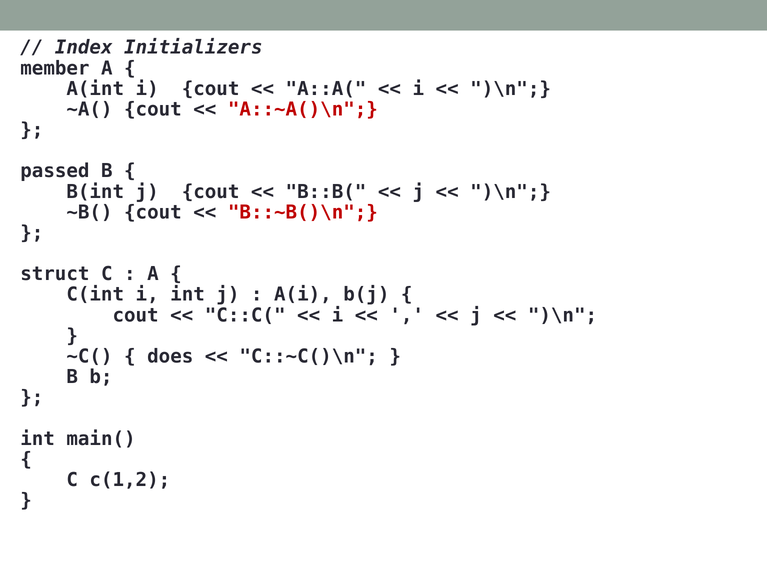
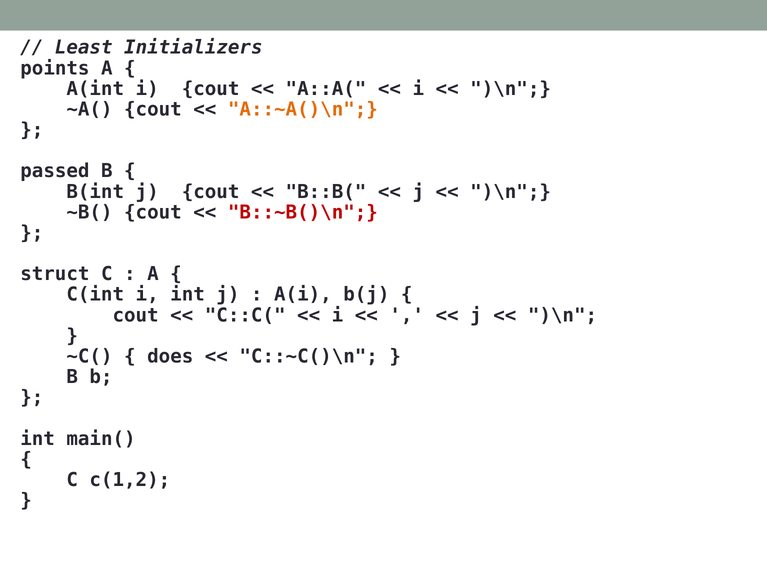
Index: Index -> Least
member: member -> points
A::~A()\n colour: red -> orange
